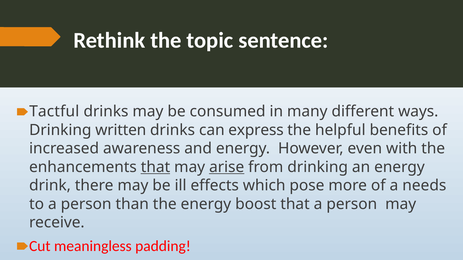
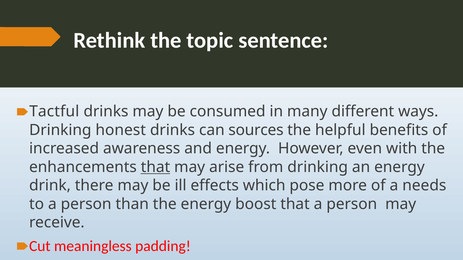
written: written -> honest
express: express -> sources
arise underline: present -> none
